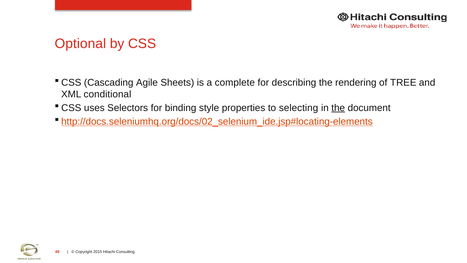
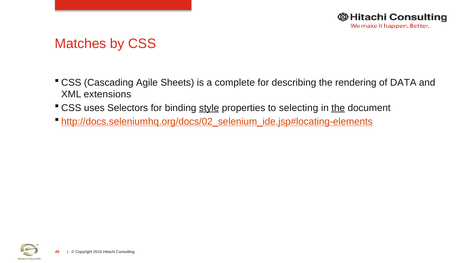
Optional: Optional -> Matches
TREE: TREE -> DATA
conditional: conditional -> extensions
style underline: none -> present
